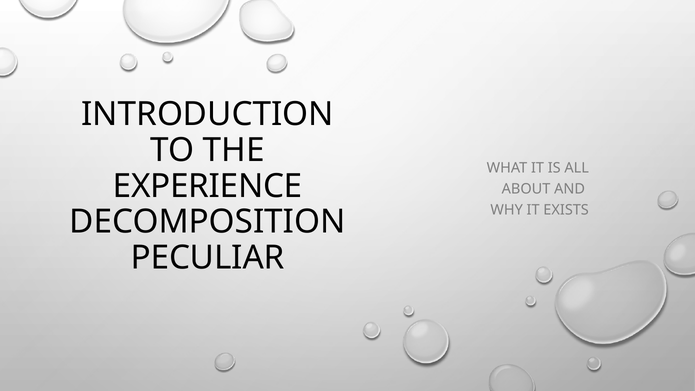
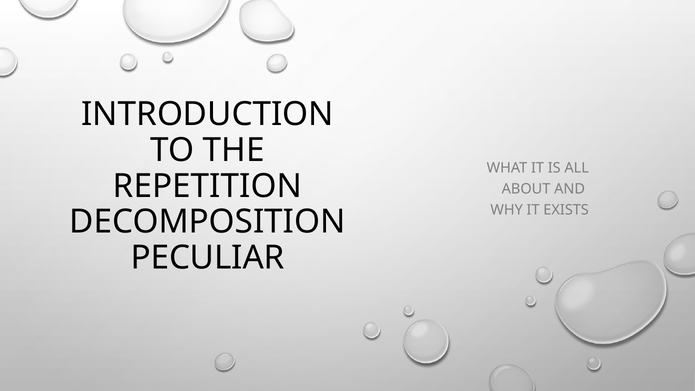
EXPERIENCE: EXPERIENCE -> REPETITION
